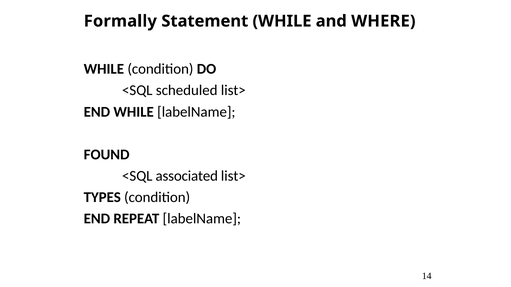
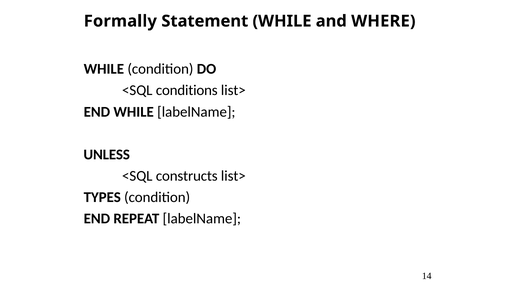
scheduled: scheduled -> conditions
FOUND: FOUND -> UNLESS
associated: associated -> constructs
